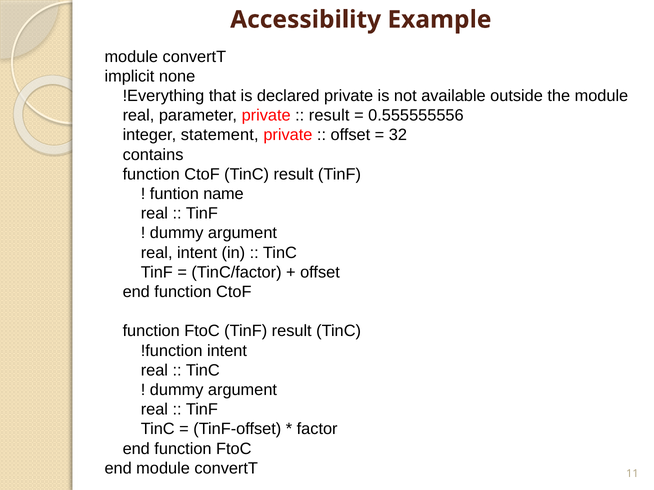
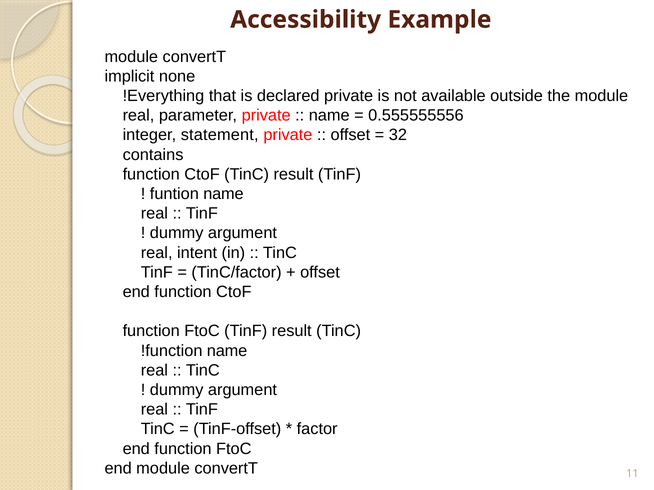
result at (329, 116): result -> name
!function intent: intent -> name
